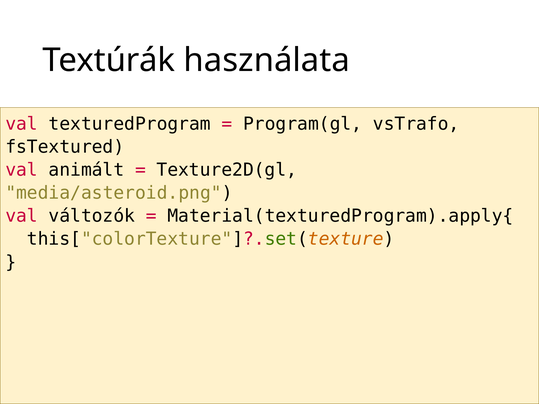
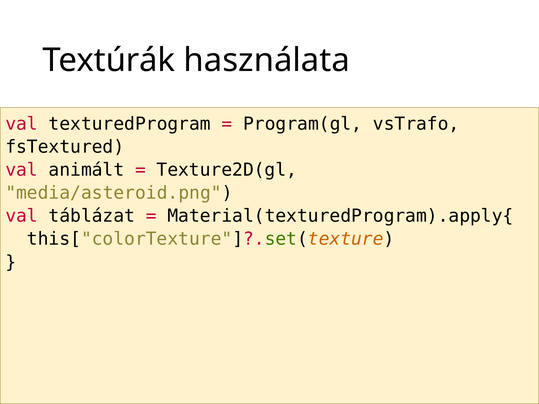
változók: változók -> táblázat
